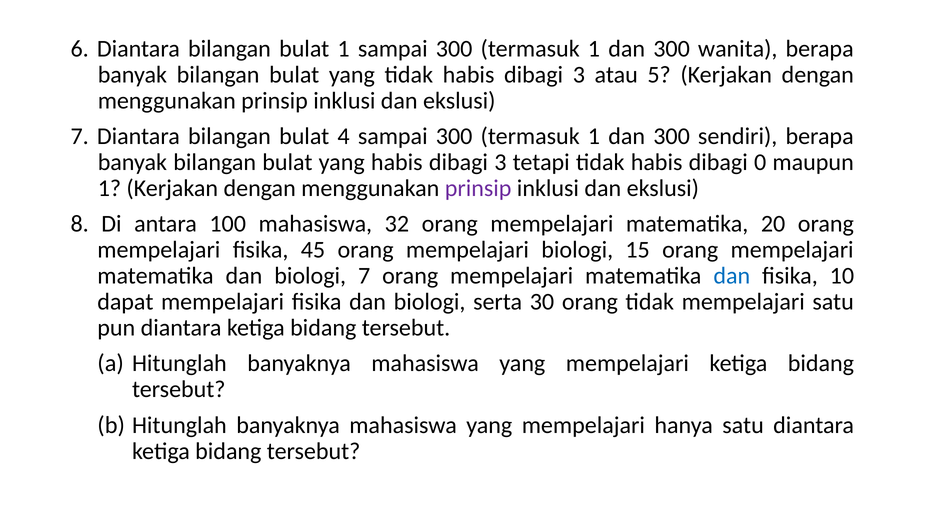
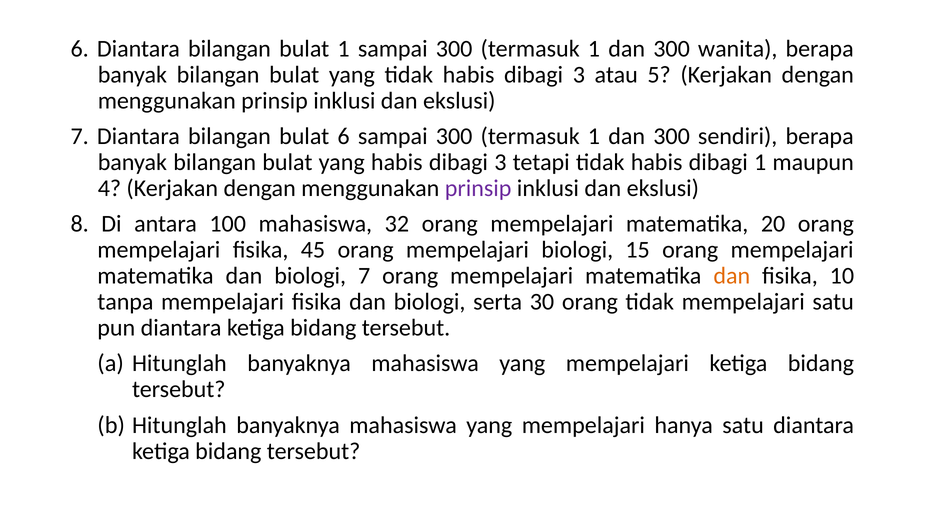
bulat 4: 4 -> 6
dibagi 0: 0 -> 1
1 at (109, 188): 1 -> 4
dan at (732, 276) colour: blue -> orange
dapat: dapat -> tanpa
